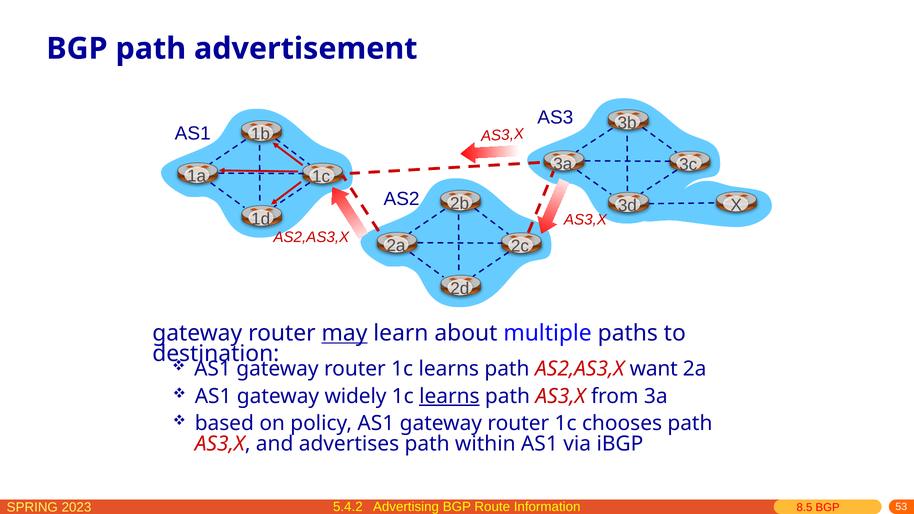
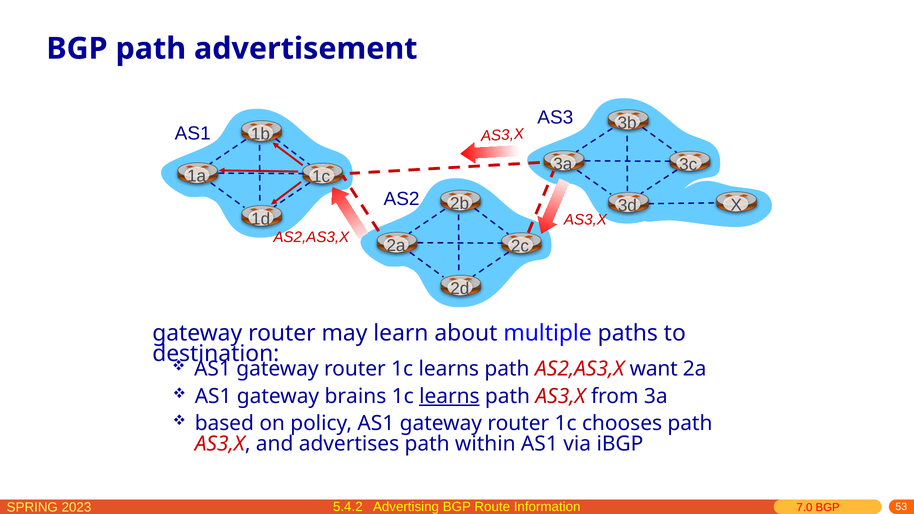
may underline: present -> none
widely: widely -> brains
8.5: 8.5 -> 7.0
